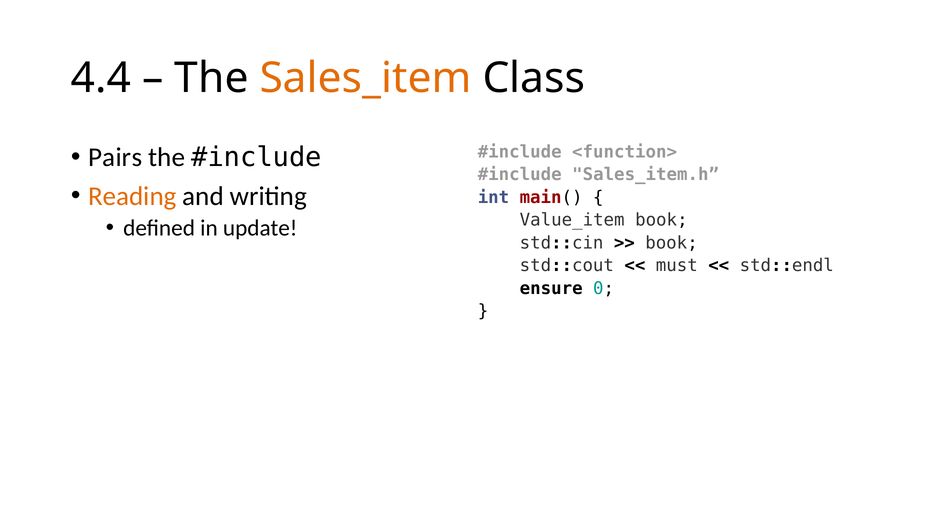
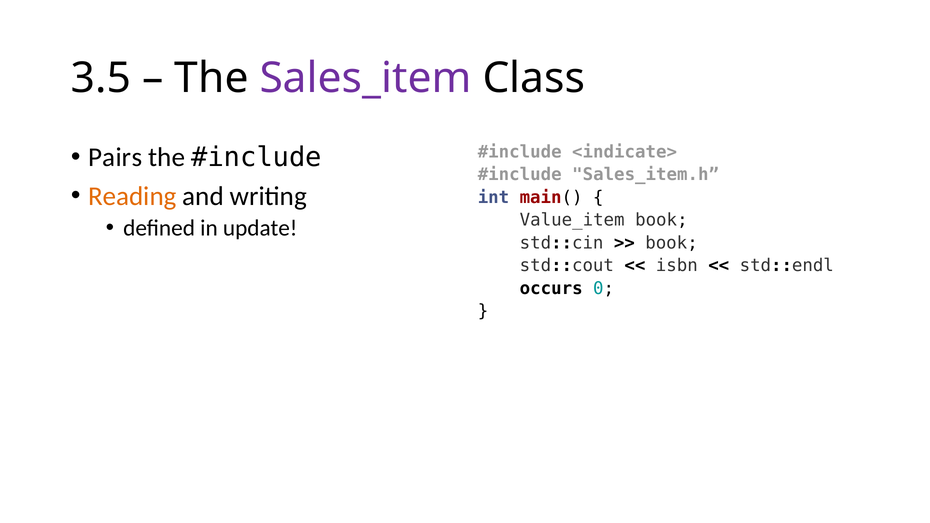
4.4: 4.4 -> 3.5
Sales_item colour: orange -> purple
<function>: <function> -> <indicate>
must: must -> isbn
ensure: ensure -> occurs
